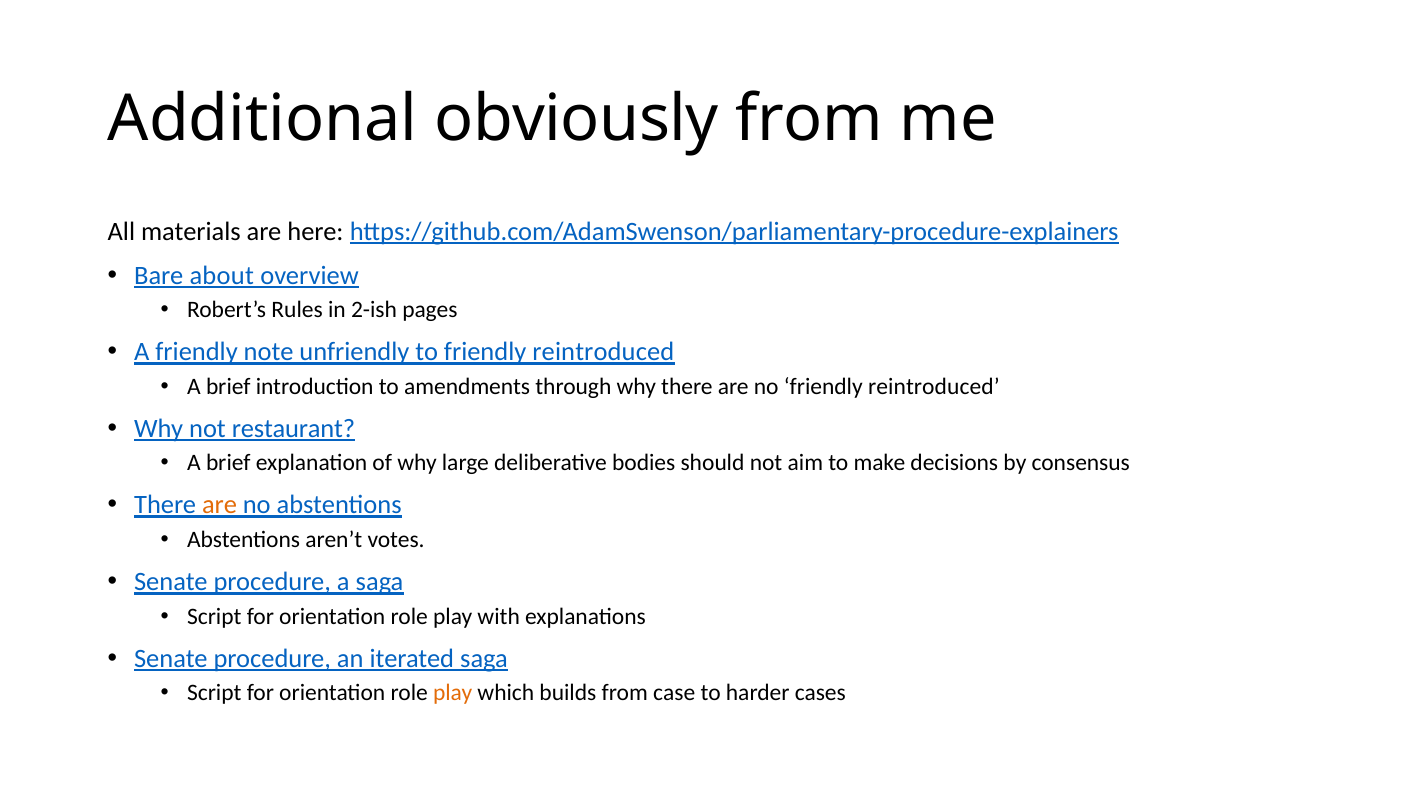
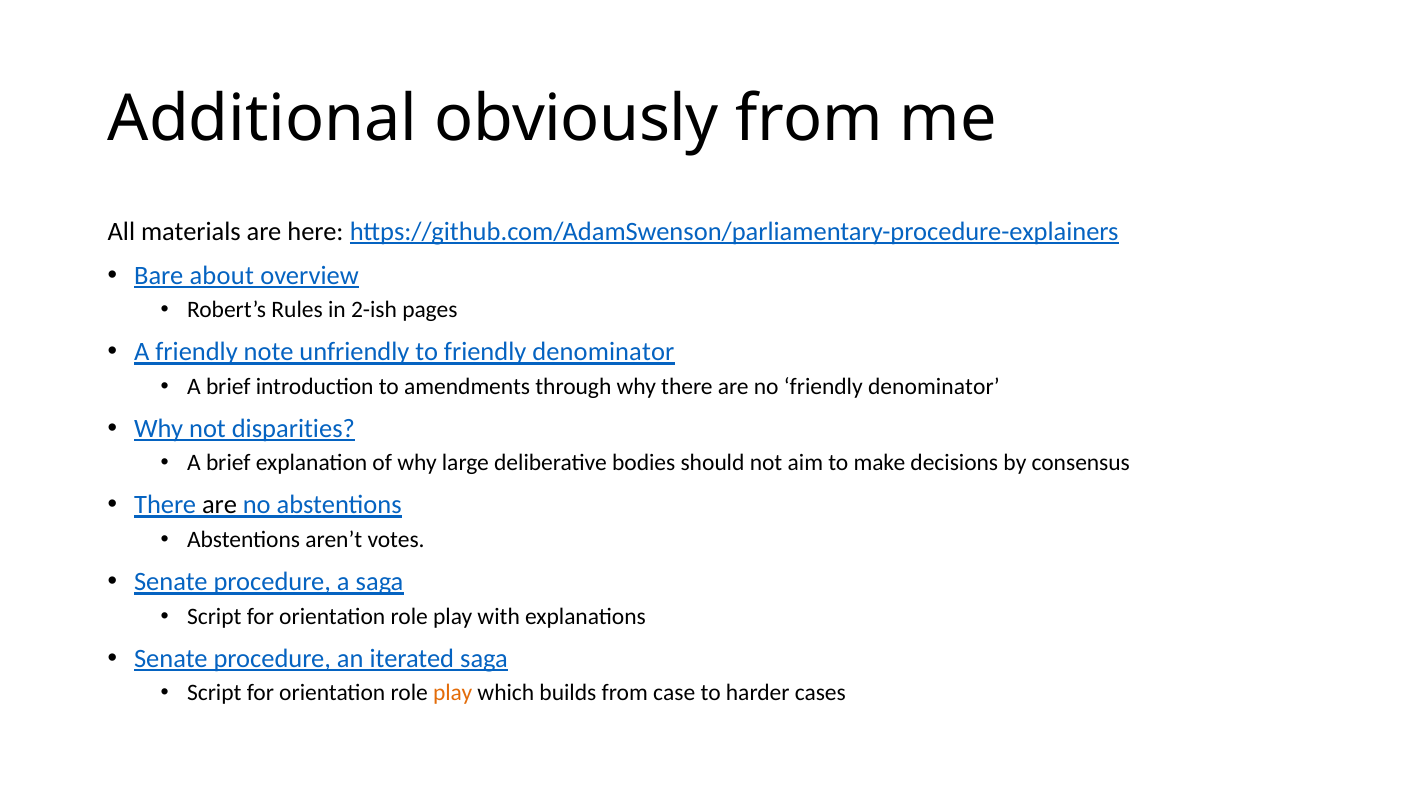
to friendly reintroduced: reintroduced -> denominator
no friendly reintroduced: reintroduced -> denominator
restaurant: restaurant -> disparities
are at (220, 505) colour: orange -> black
